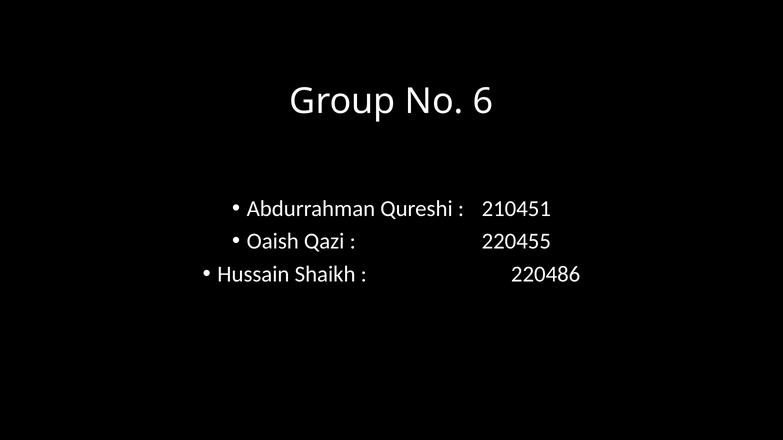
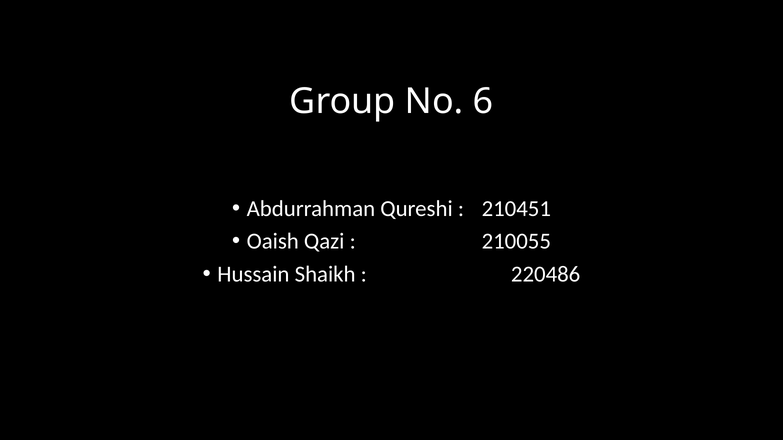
220455: 220455 -> 210055
